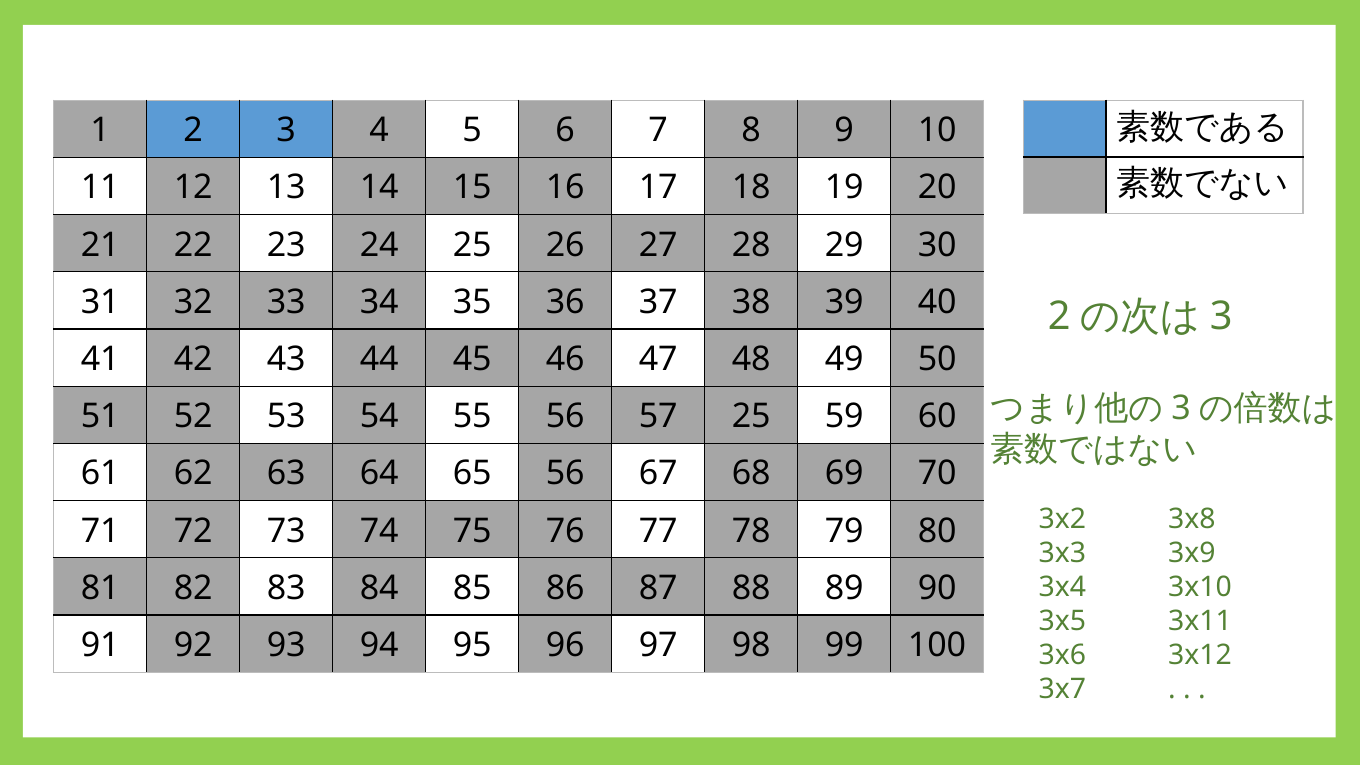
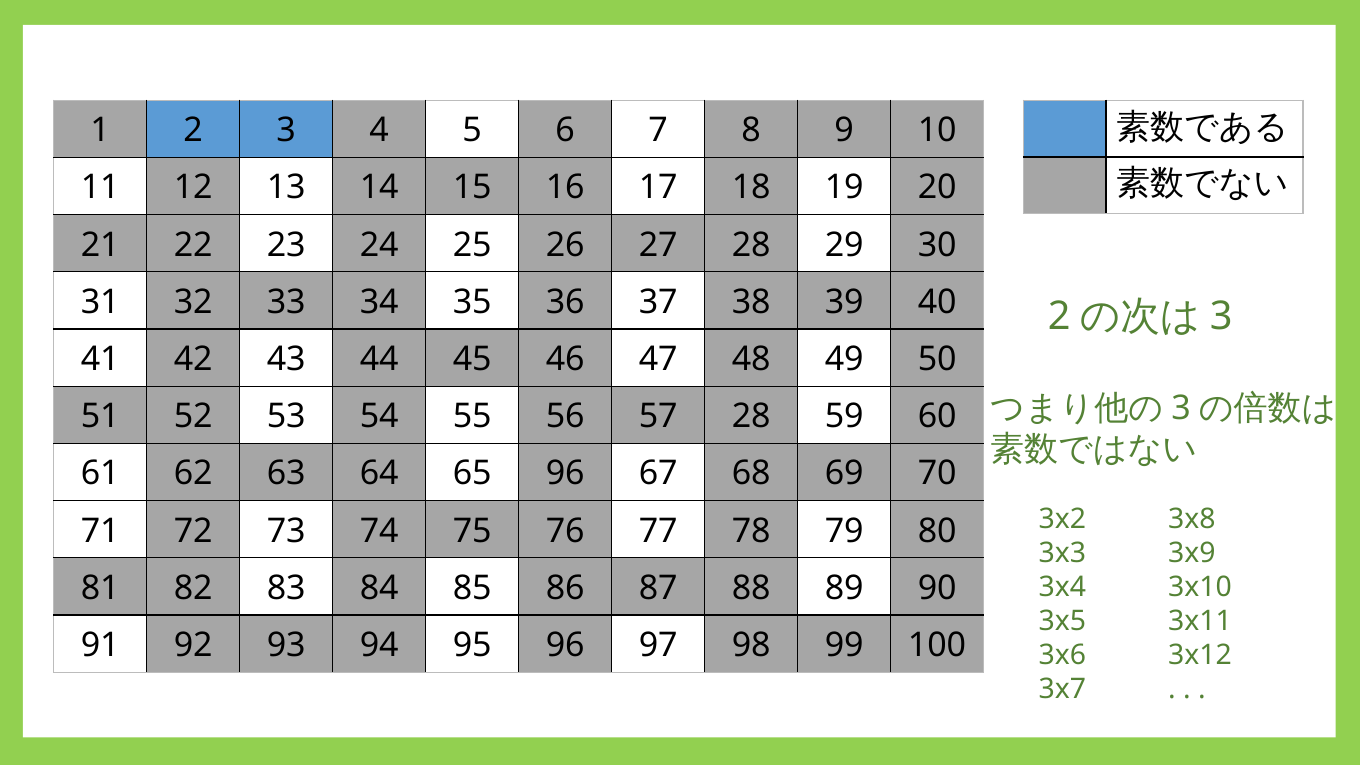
57 25: 25 -> 28
65 56: 56 -> 96
